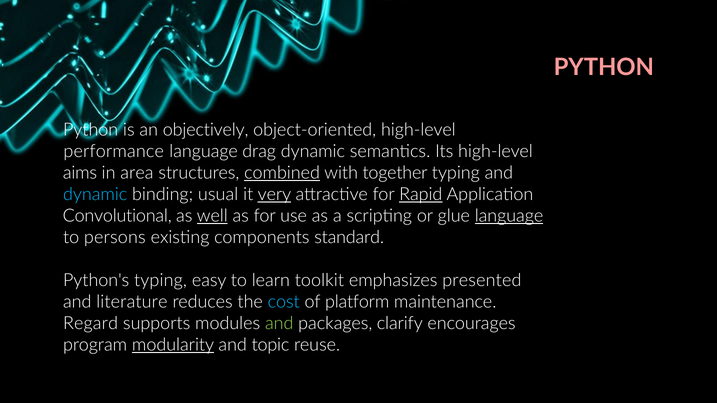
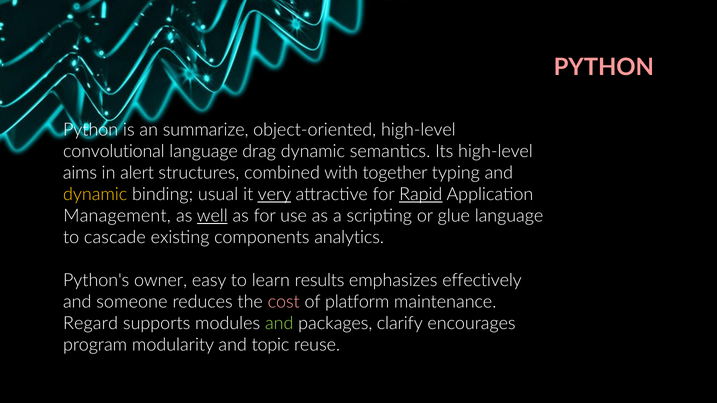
objectively: objectively -> summarize
performance: performance -> convolutional
area: area -> alert
combined underline: present -> none
dynamic at (95, 194) colour: light blue -> yellow
Convolutional: Convolutional -> Management
language at (509, 216) underline: present -> none
persons: persons -> cascade
standard: standard -> analytics
Python's typing: typing -> owner
toolkit: toolkit -> results
presented: presented -> effectively
literature: literature -> someone
cost colour: light blue -> pink
modularity underline: present -> none
